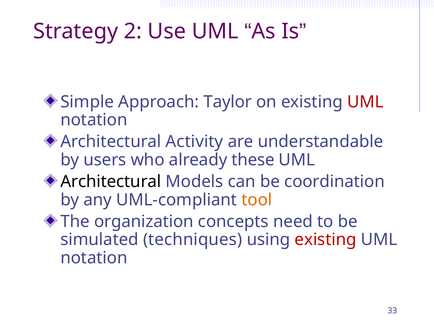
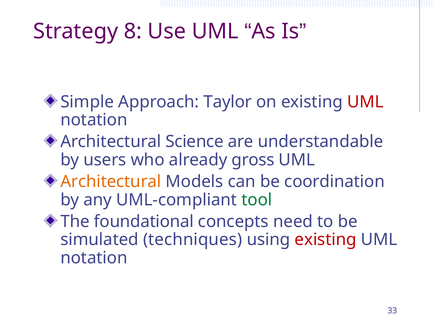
2: 2 -> 8
Activity: Activity -> Science
these: these -> gross
Architectural at (111, 181) colour: black -> orange
tool colour: orange -> green
organization: organization -> foundational
